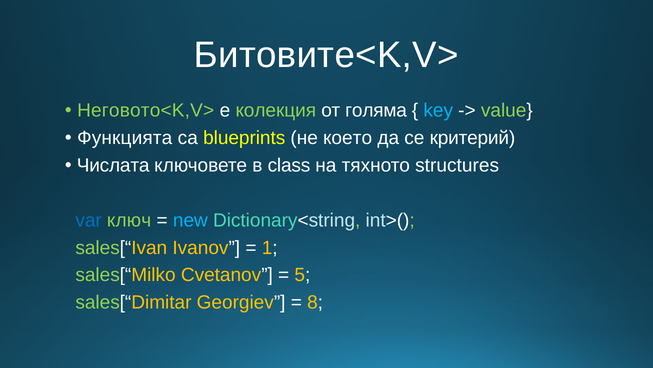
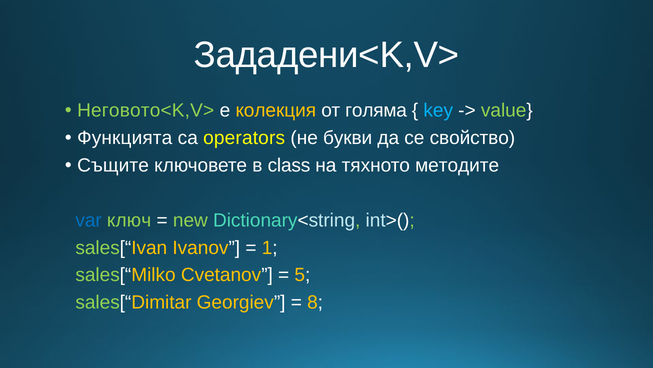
Битовите<K,V>: Битовите<K,V> -> Зададени<K,V>
колекция colour: light green -> yellow
blueprints: blueprints -> operators
което: което -> букви
критерий: критерий -> свойство
Числата: Числата -> Същите
structures: structures -> методите
new colour: light blue -> light green
